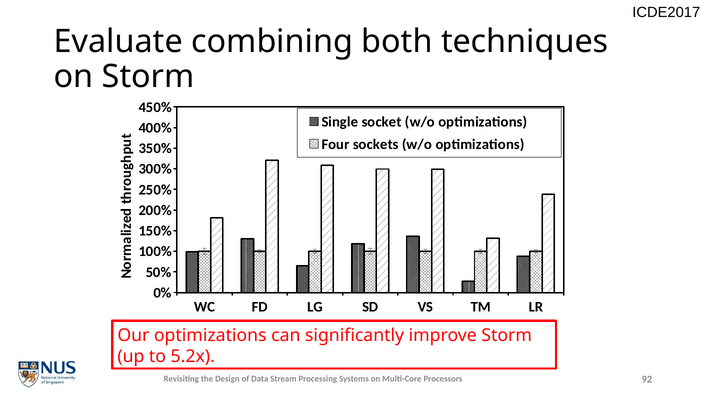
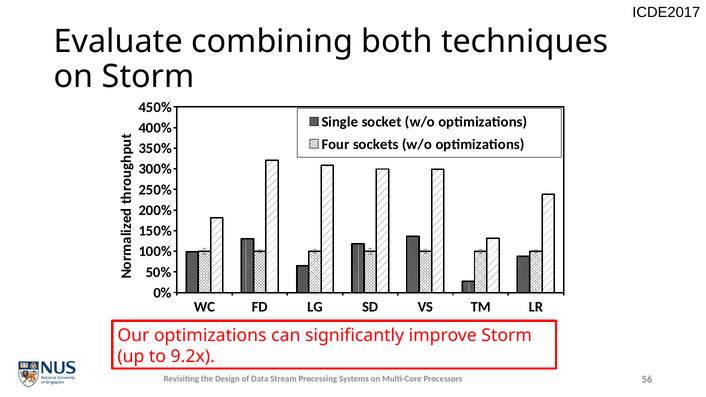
5.2x: 5.2x -> 9.2x
92: 92 -> 56
